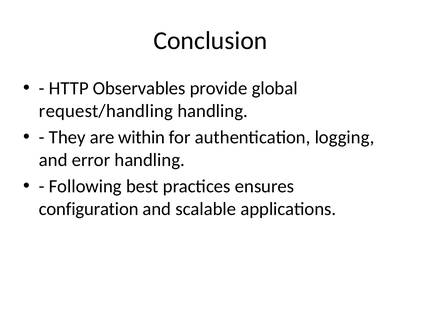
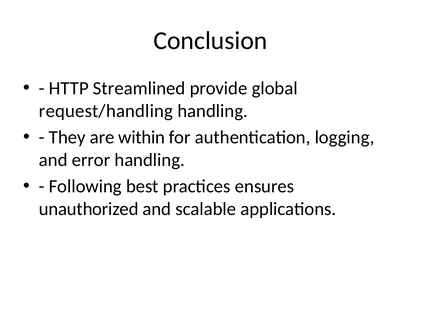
Observables: Observables -> Streamlined
configuration: configuration -> unauthorized
